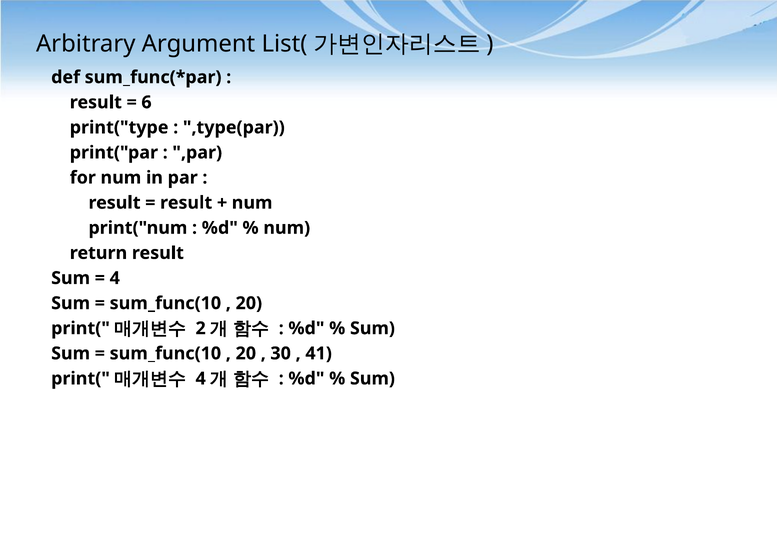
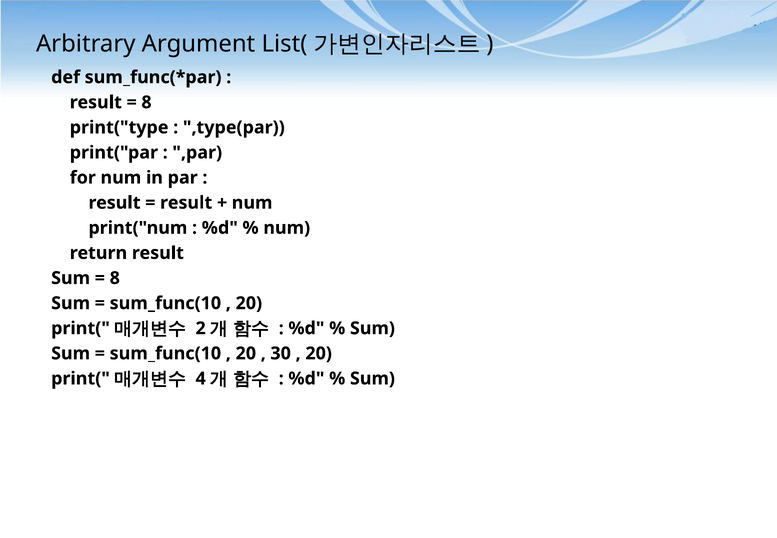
6 at (146, 102): 6 -> 8
4 at (115, 278): 4 -> 8
41 at (319, 353): 41 -> 20
